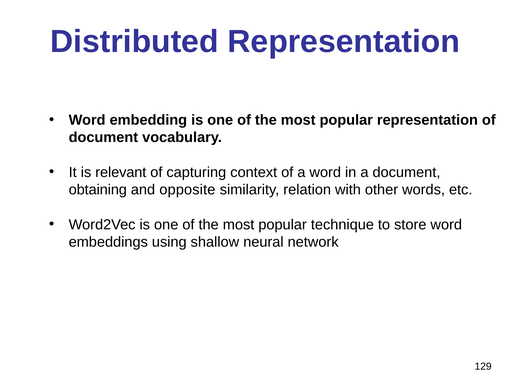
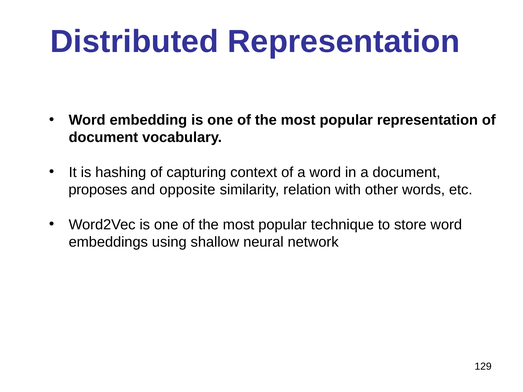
relevant: relevant -> hashing
obtaining: obtaining -> proposes
